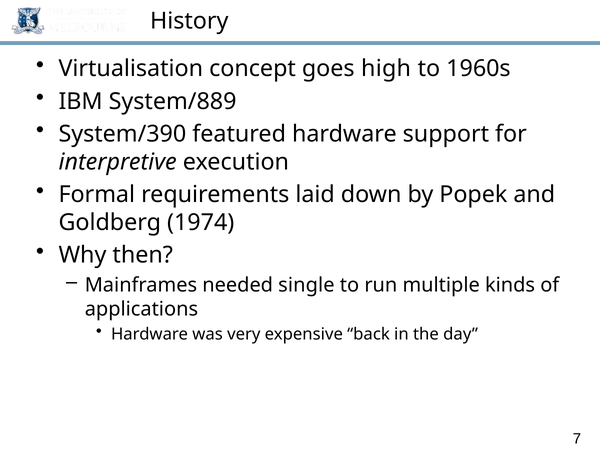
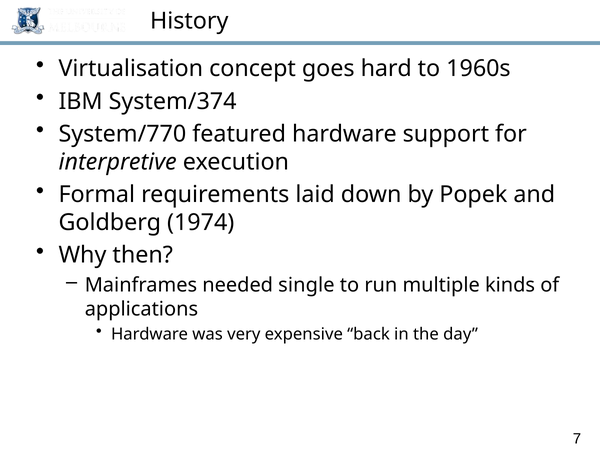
high: high -> hard
System/889: System/889 -> System/374
System/390: System/390 -> System/770
